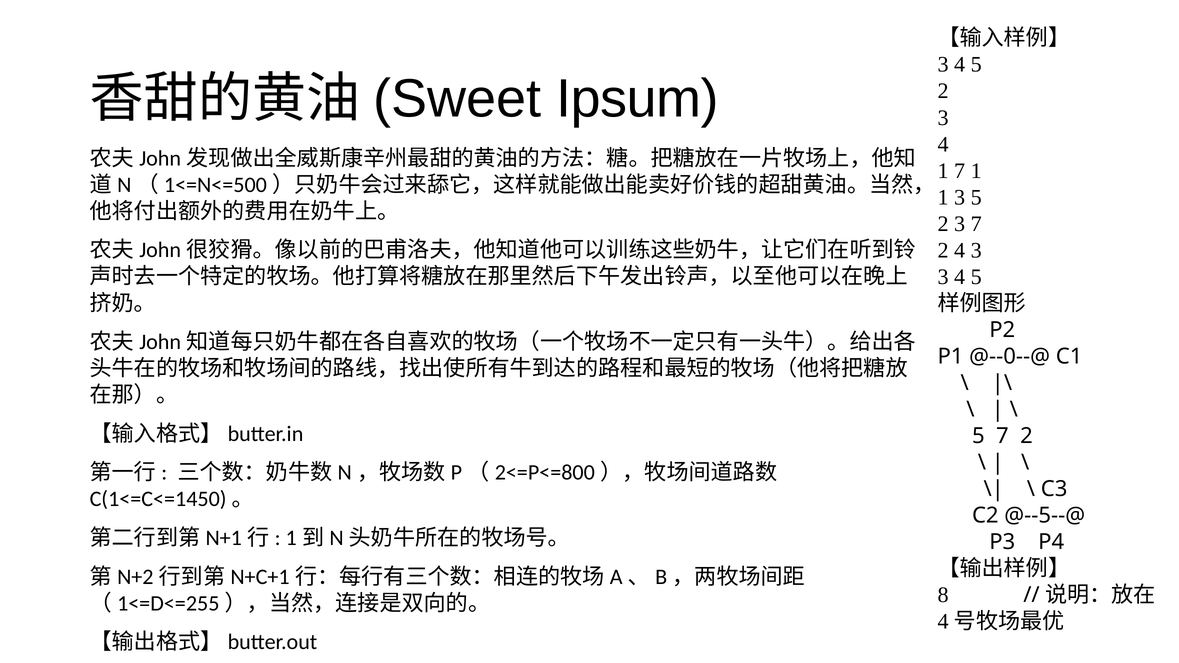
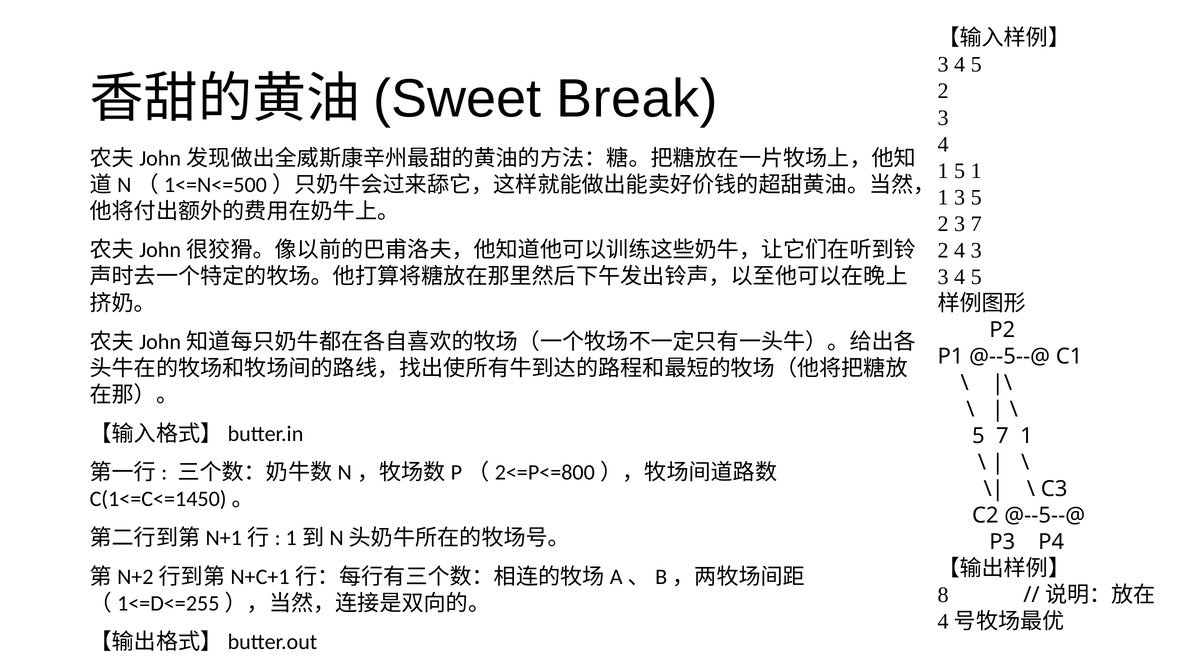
Ipsum: Ipsum -> Break
1 7: 7 -> 5
P1 @--0--@: @--0--@ -> @--5--@
5 7 2: 2 -> 1
